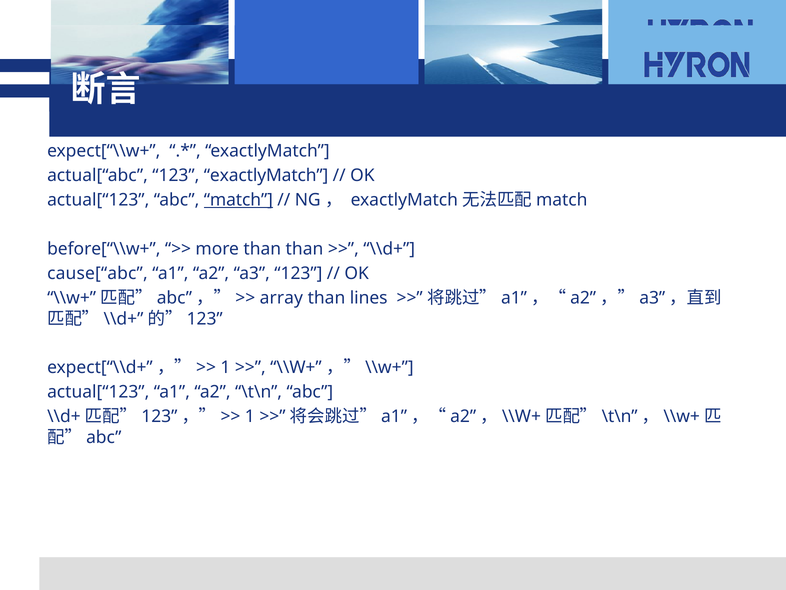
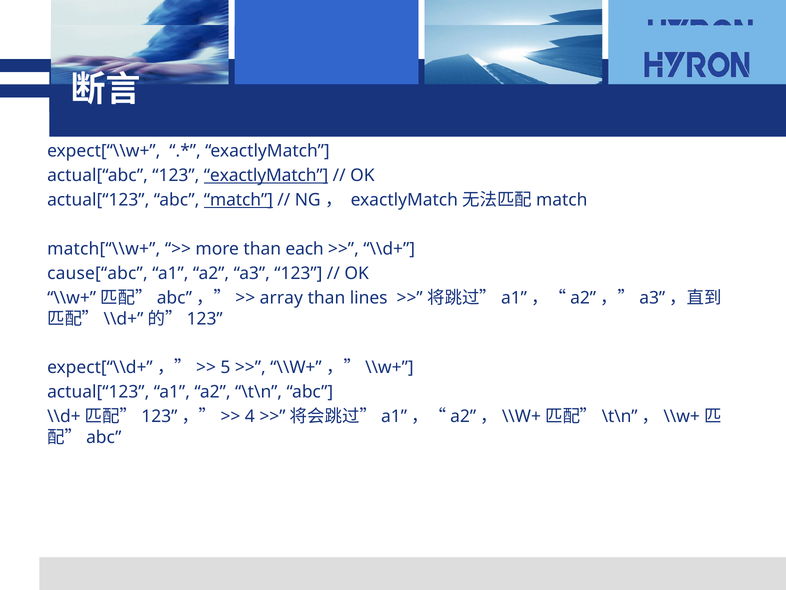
exactlyMatch at (266, 175) underline: none -> present
before[“\\w+: before[“\\w+ -> match[“\\w+
than than: than -> each
expect[“\\d+”，”>> 1: 1 -> 5
1 at (250, 416): 1 -> 4
